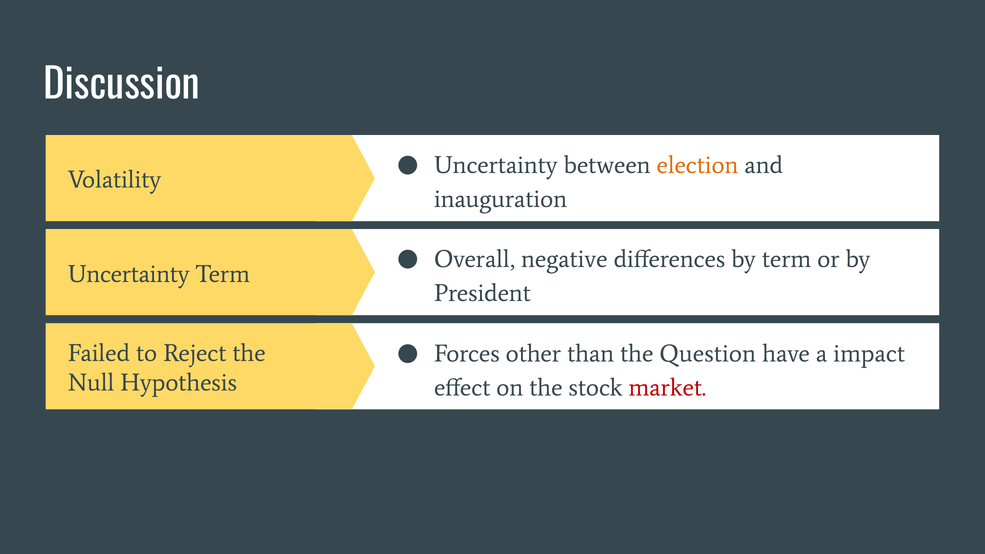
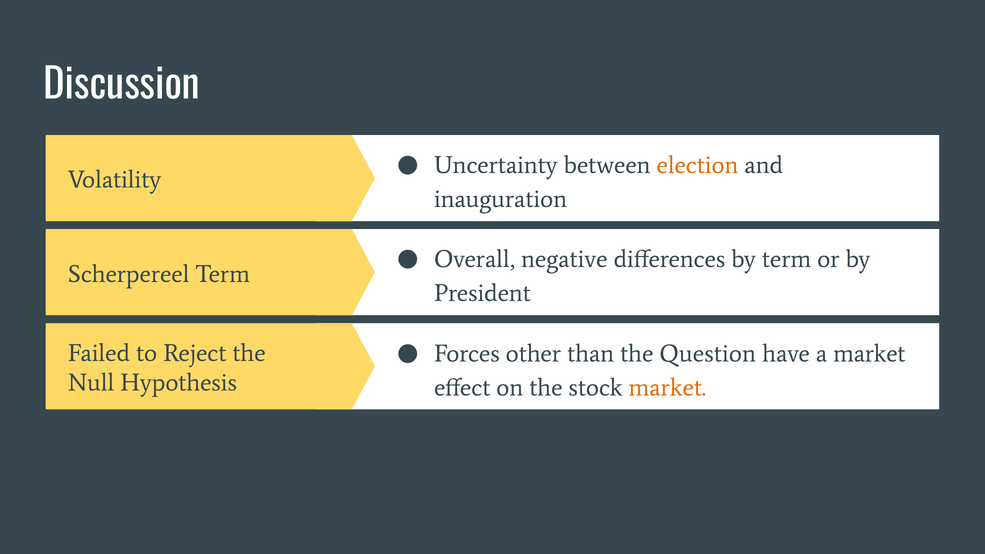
Uncertainty at (129, 274): Uncertainty -> Scherpereel
a impact: impact -> market
market at (667, 388) colour: red -> orange
